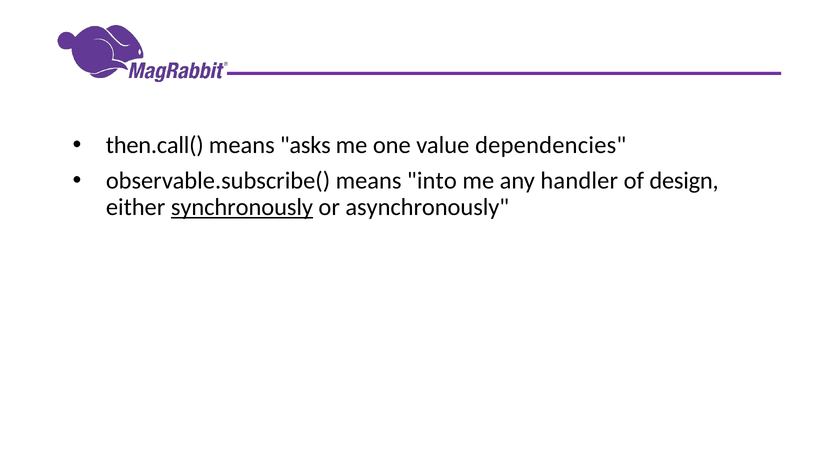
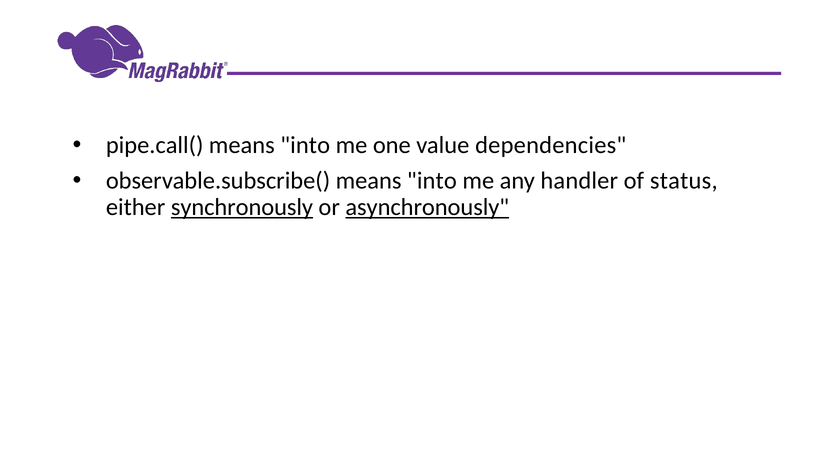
then.call(: then.call( -> pipe.call(
asks at (305, 145): asks -> into
design: design -> status
asynchronously underline: none -> present
